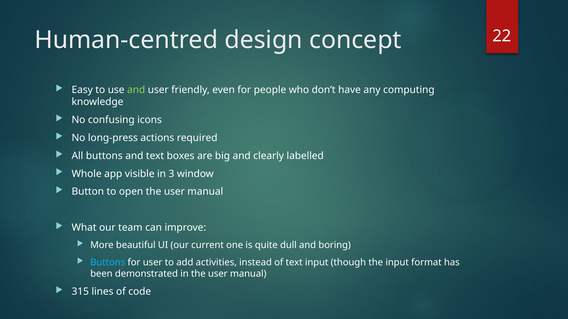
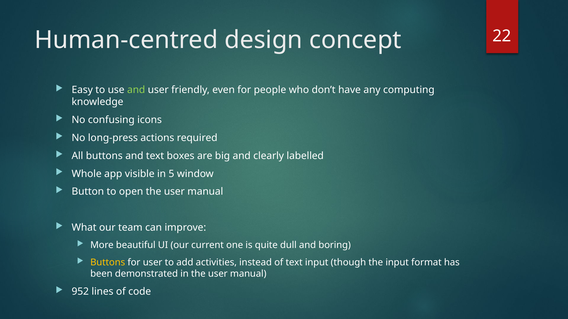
3: 3 -> 5
Buttons at (108, 263) colour: light blue -> yellow
315: 315 -> 952
